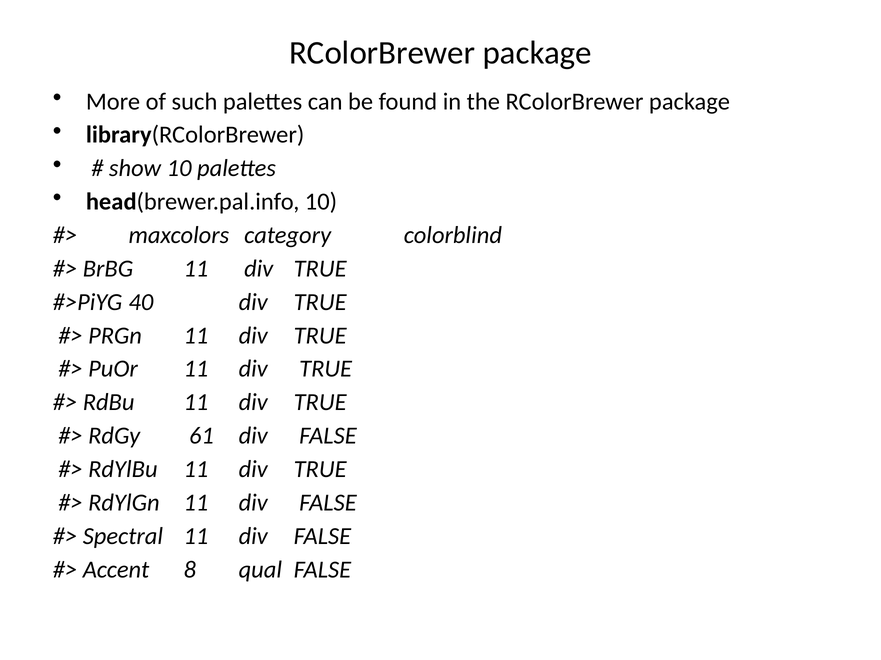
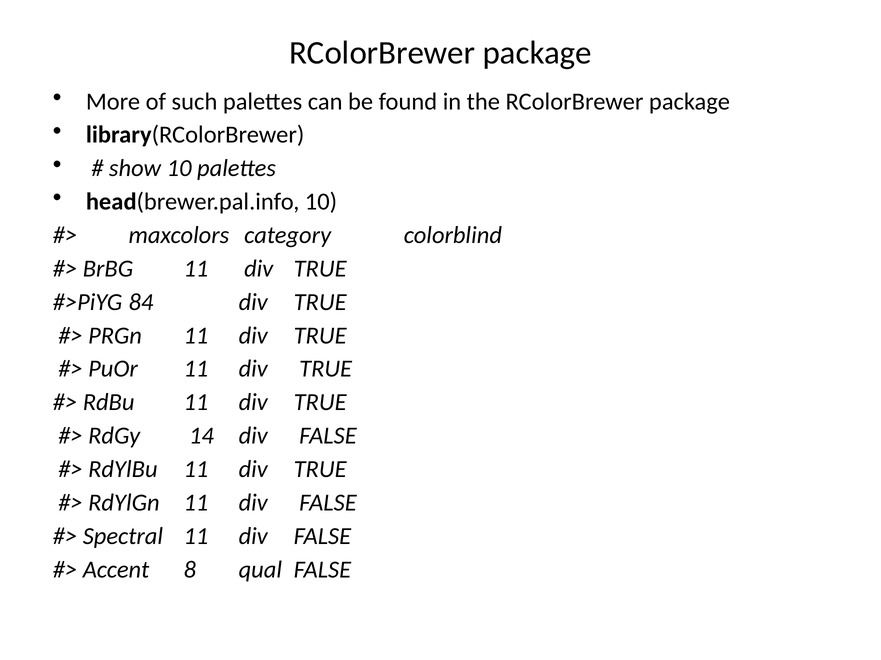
40: 40 -> 84
61: 61 -> 14
